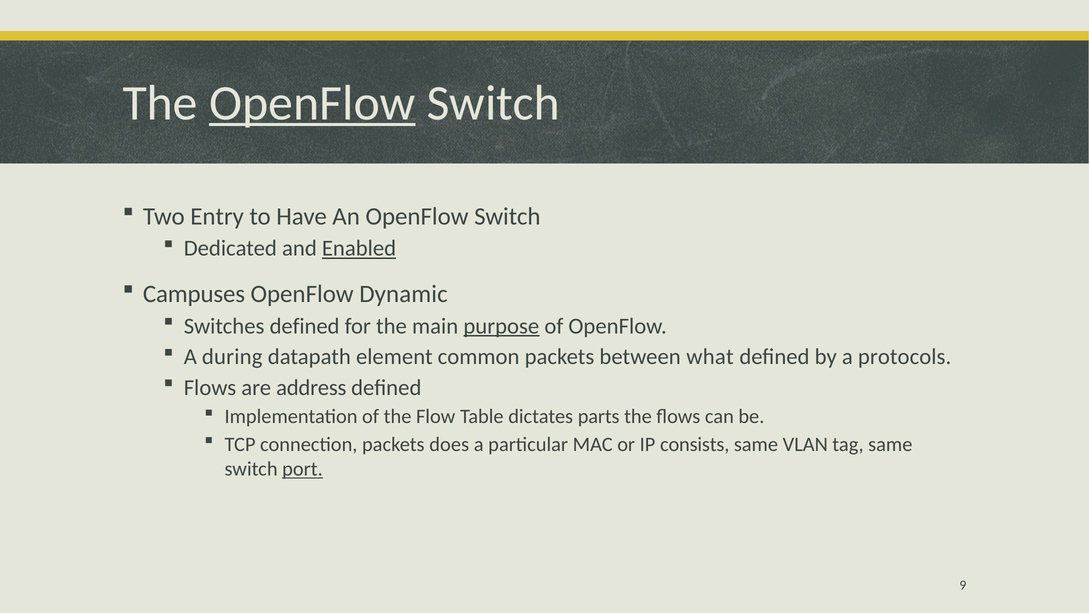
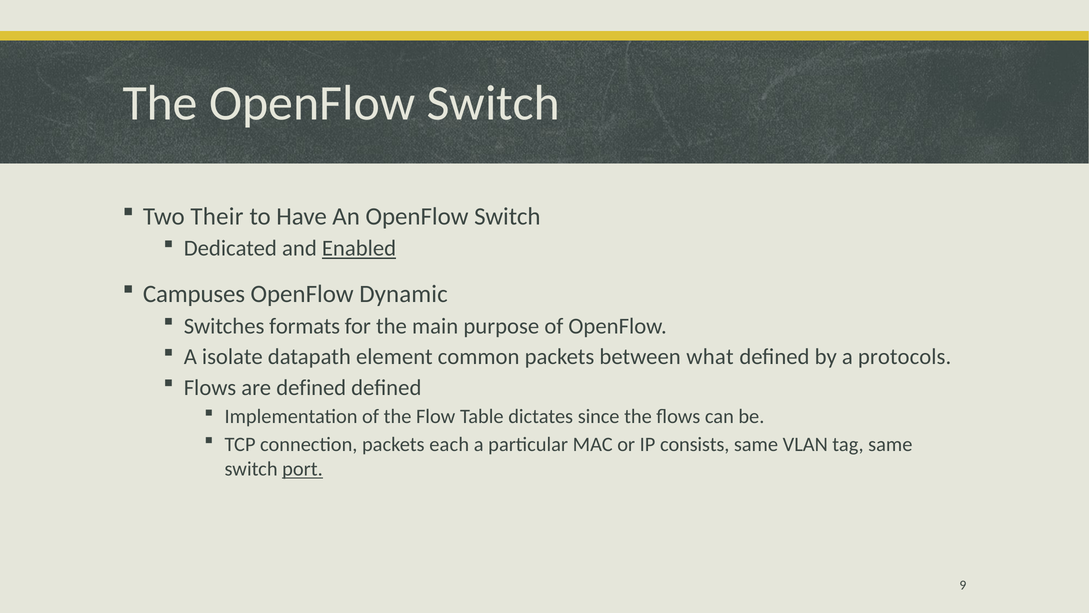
OpenFlow at (312, 103) underline: present -> none
Entry: Entry -> Their
Switches defined: defined -> formats
purpose underline: present -> none
during: during -> isolate
are address: address -> defined
parts: parts -> since
does: does -> each
